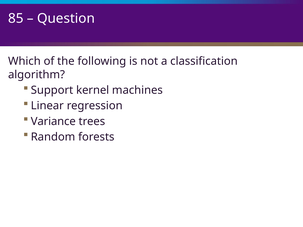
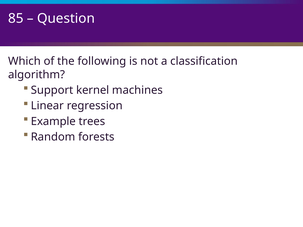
Variance: Variance -> Example
